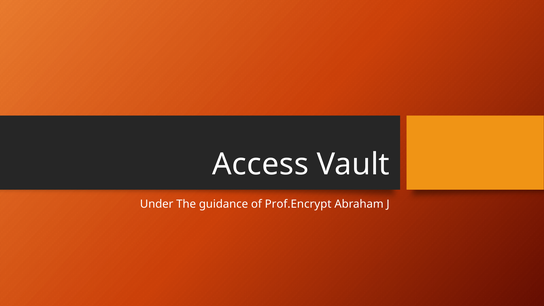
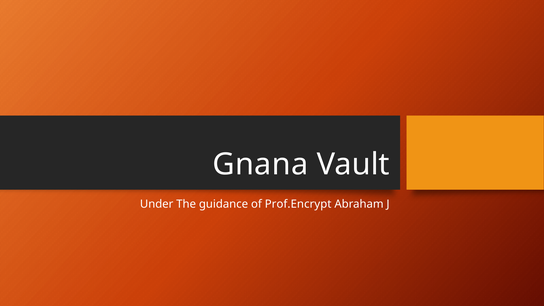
Access: Access -> Gnana
